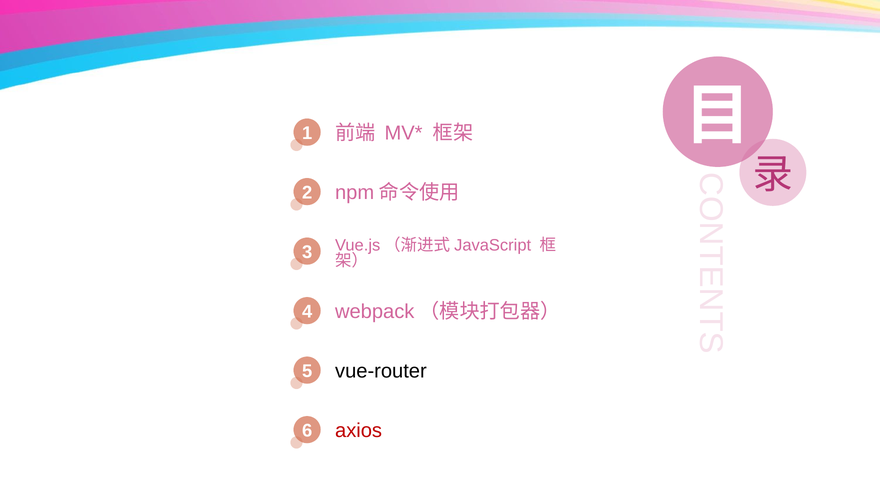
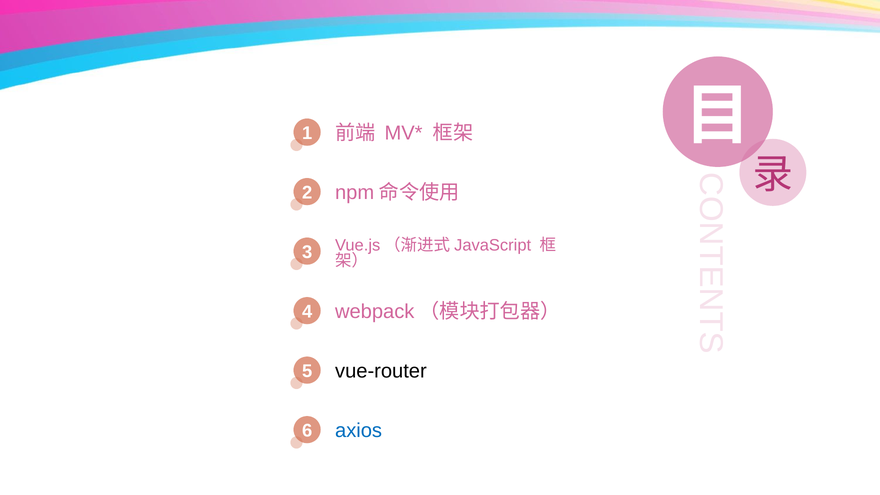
axios colour: red -> blue
